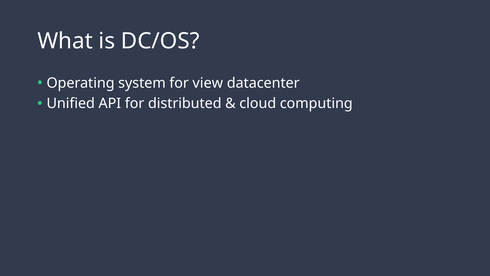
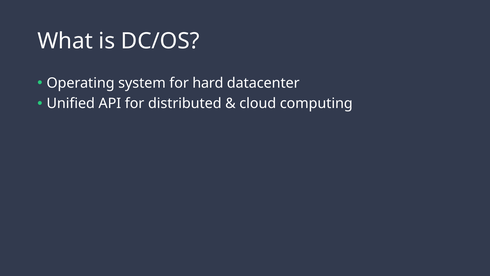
view: view -> hard
